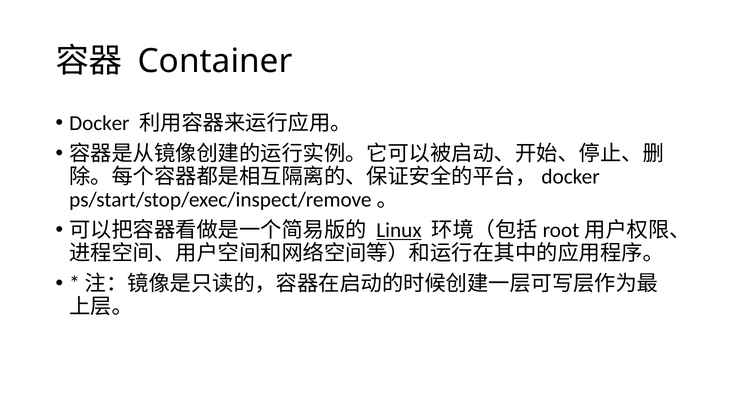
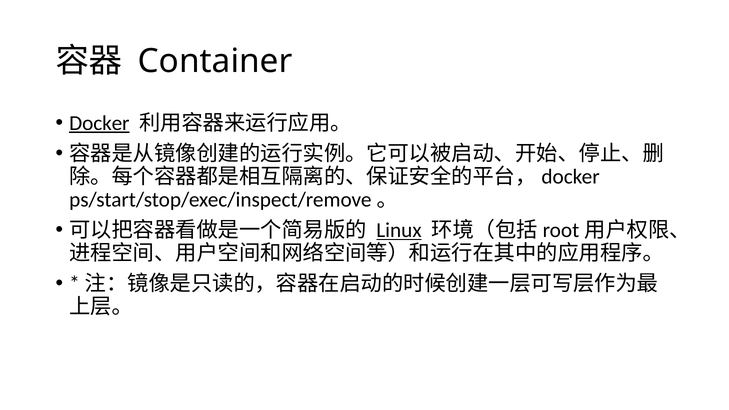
Docker underline: none -> present
